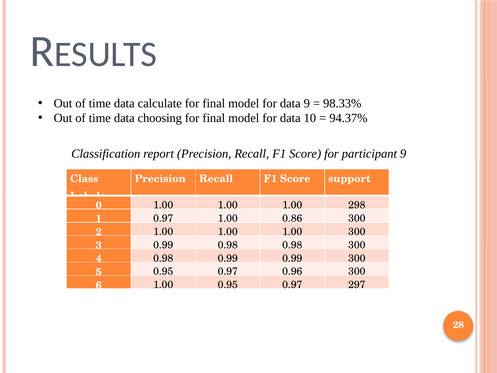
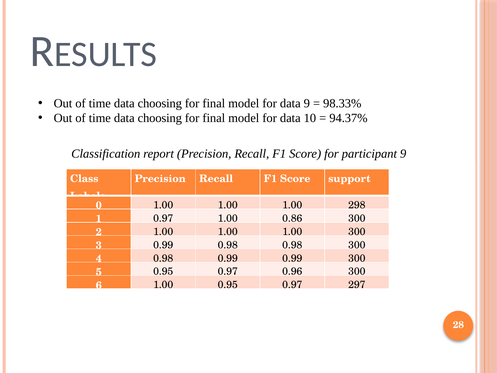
calculate at (160, 103): calculate -> choosing
